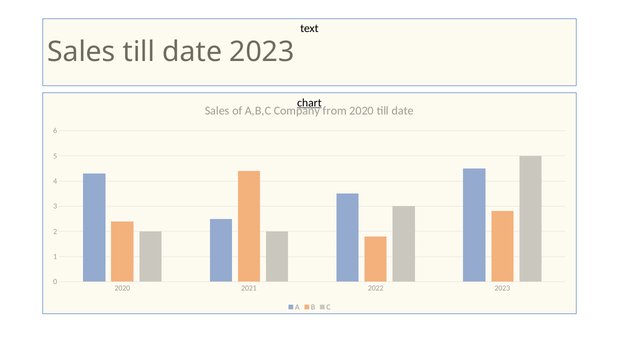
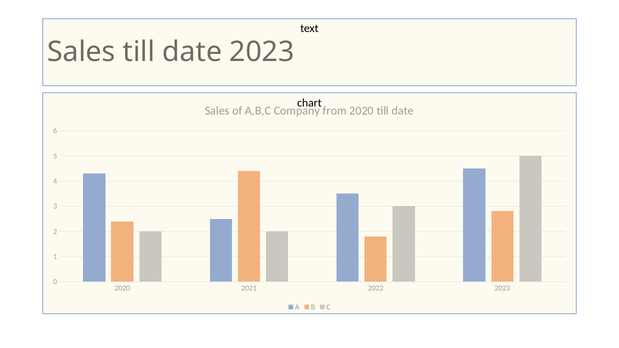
chart underline: present -> none
